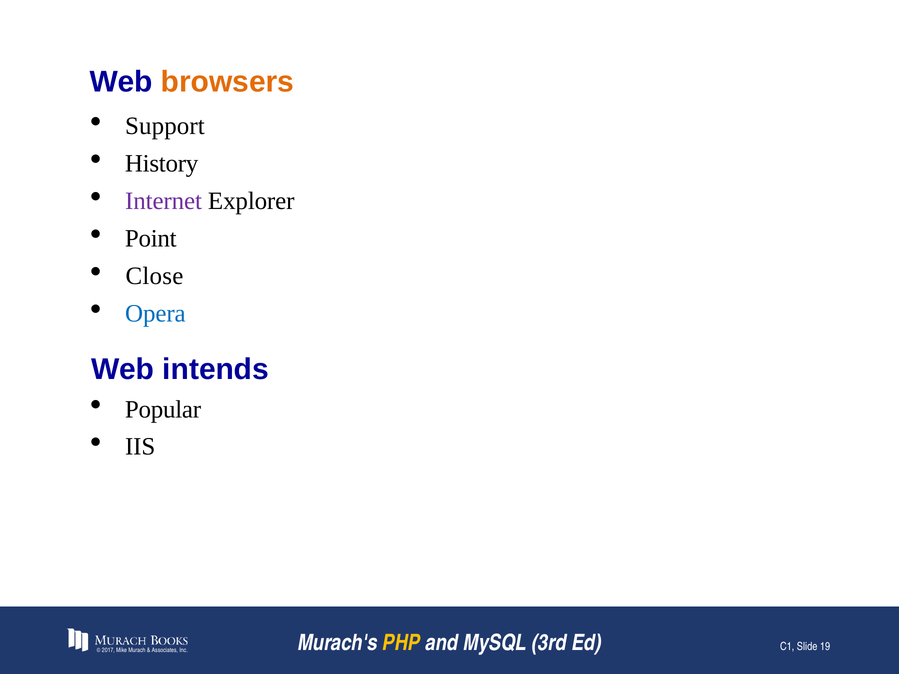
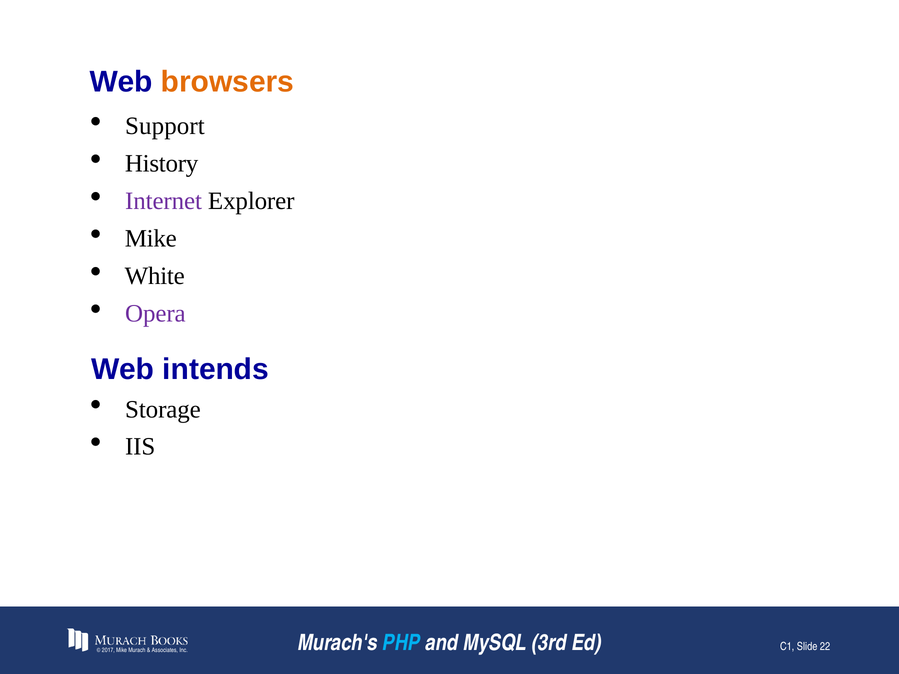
Point at (151, 239): Point -> Mike
Close: Close -> White
Opera colour: blue -> purple
Popular: Popular -> Storage
PHP colour: yellow -> light blue
19: 19 -> 22
